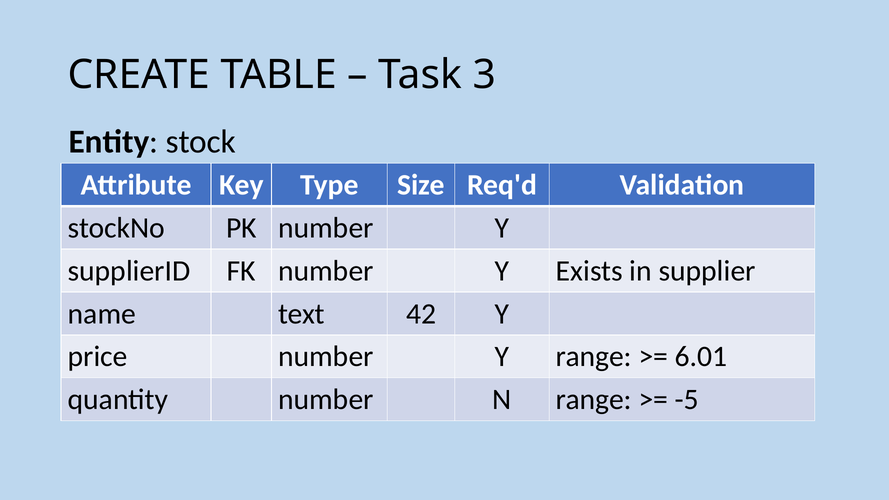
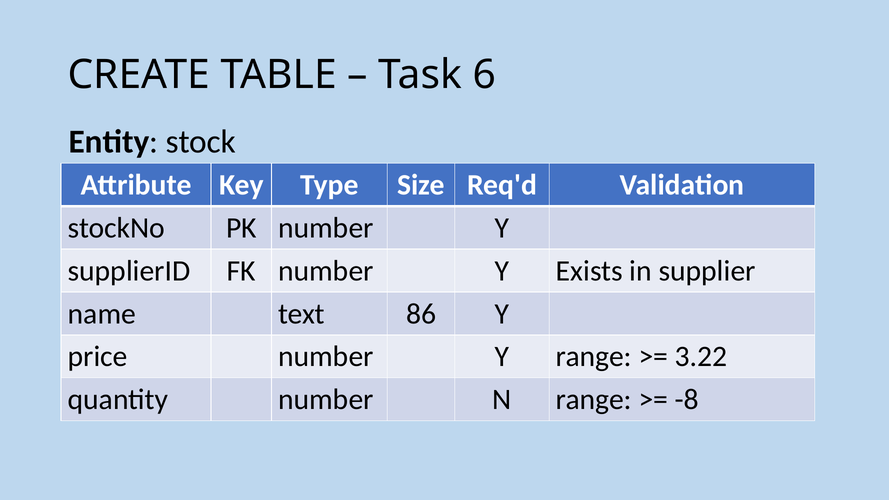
3: 3 -> 6
42: 42 -> 86
6.01: 6.01 -> 3.22
-5: -5 -> -8
